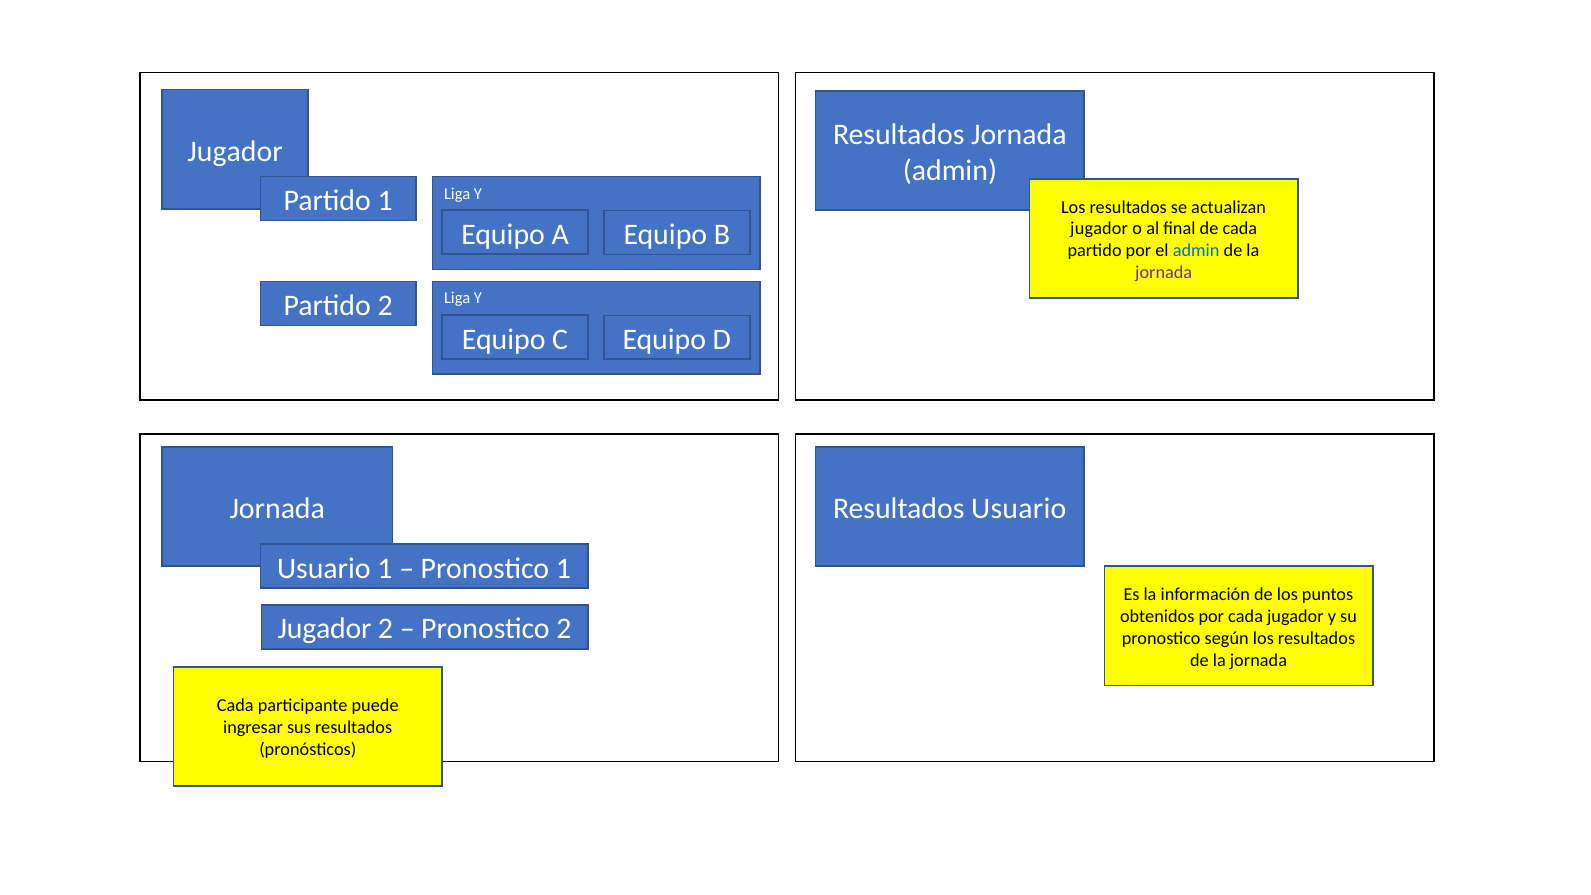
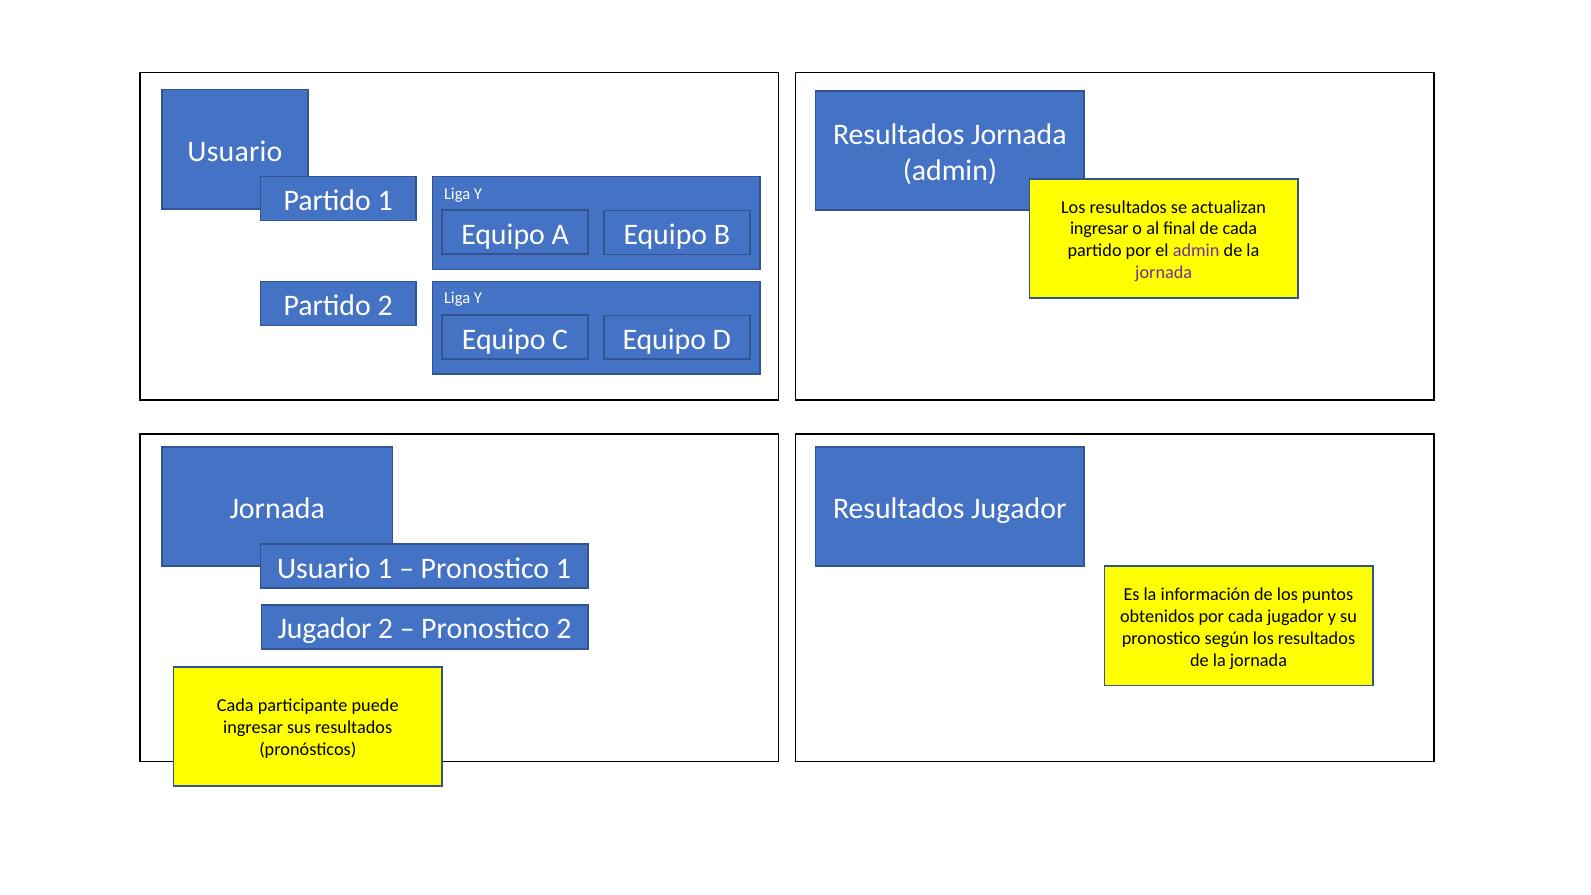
Jugador at (235, 151): Jugador -> Usuario
jugador at (1099, 229): jugador -> ingresar
admin at (1196, 251) colour: blue -> purple
Resultados Usuario: Usuario -> Jugador
